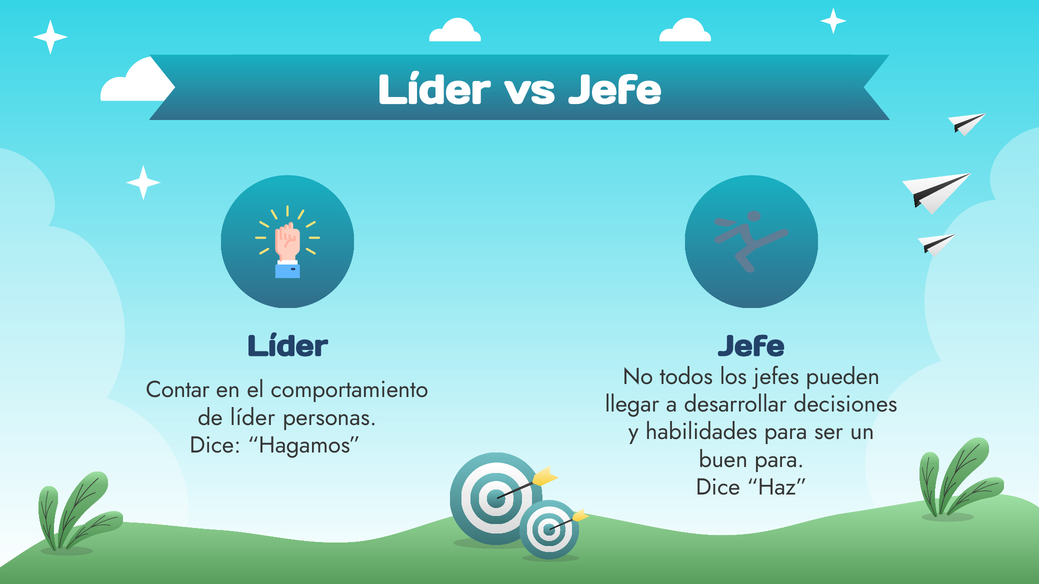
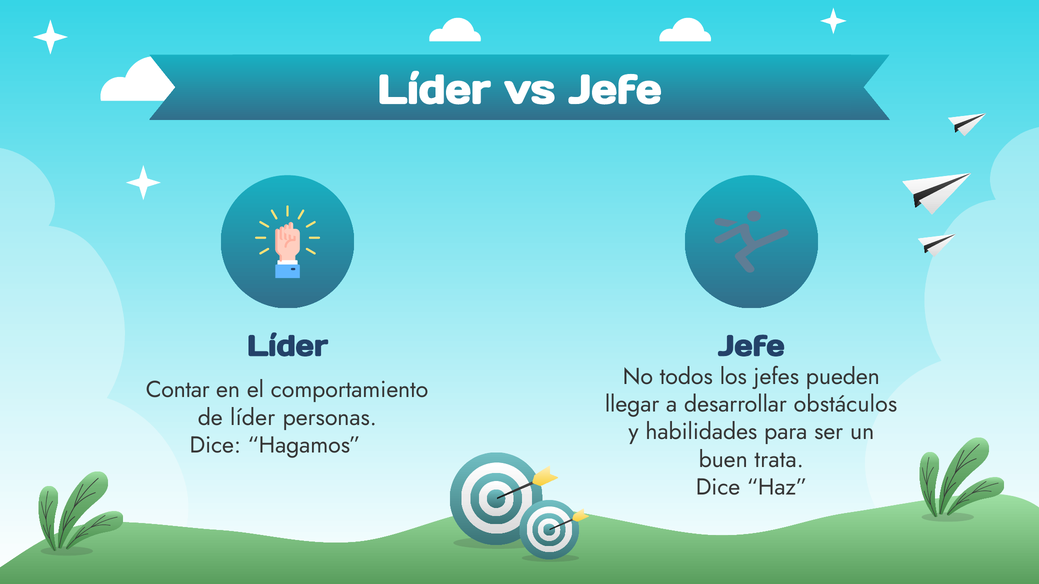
decisiones: decisiones -> obstáculos
buen para: para -> trata
